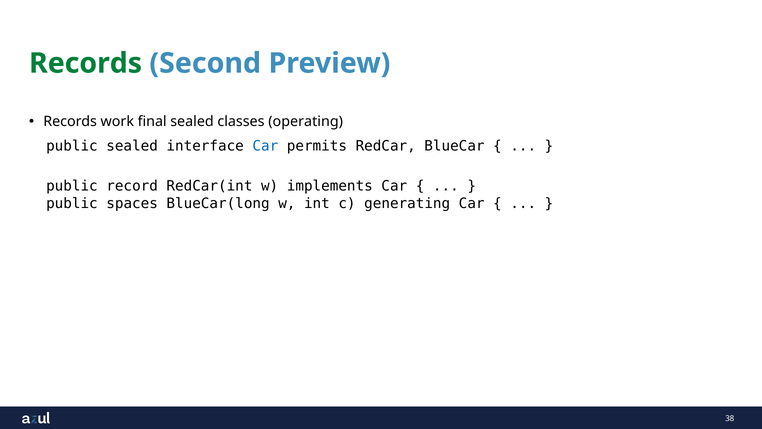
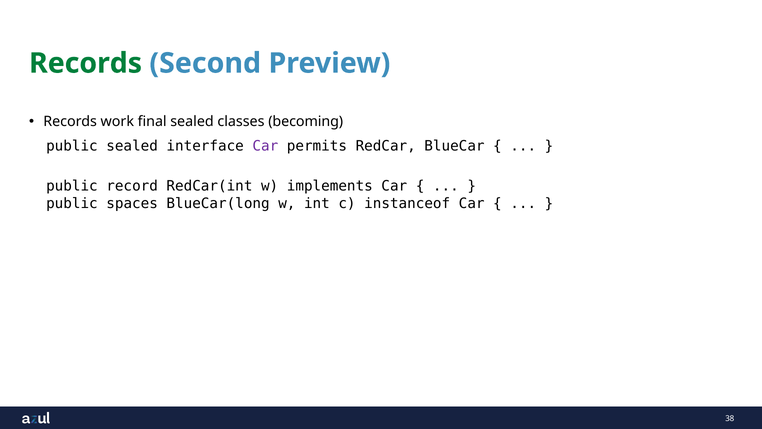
operating: operating -> becoming
Car at (265, 146) colour: blue -> purple
generating: generating -> instanceof
